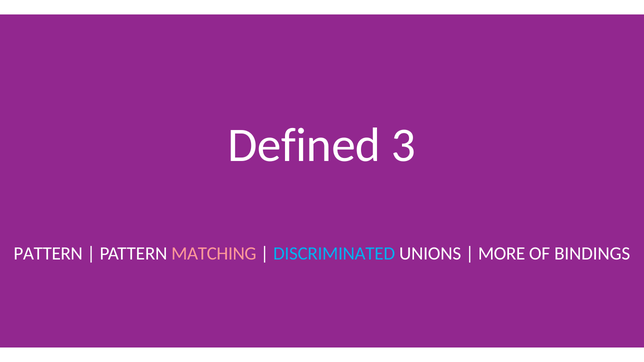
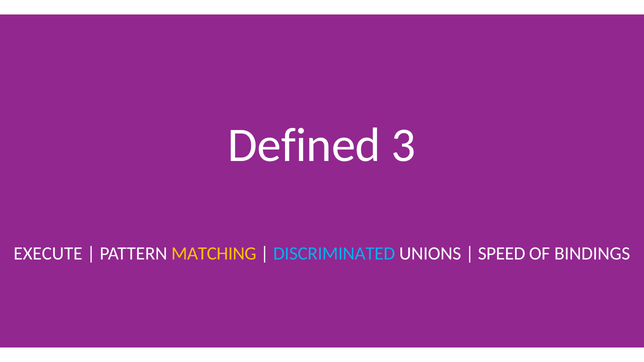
PATTERN at (48, 254): PATTERN -> EXECUTE
MATCHING colour: pink -> yellow
MORE: MORE -> SPEED
